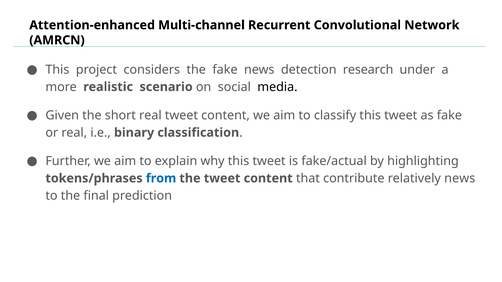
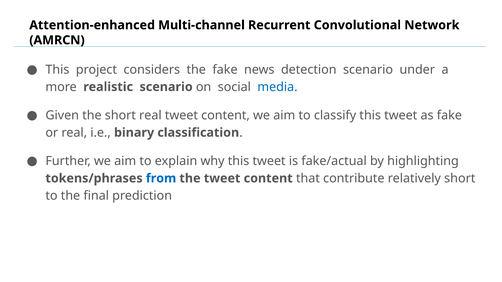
detection research: research -> scenario
media colour: black -> blue
relatively news: news -> short
